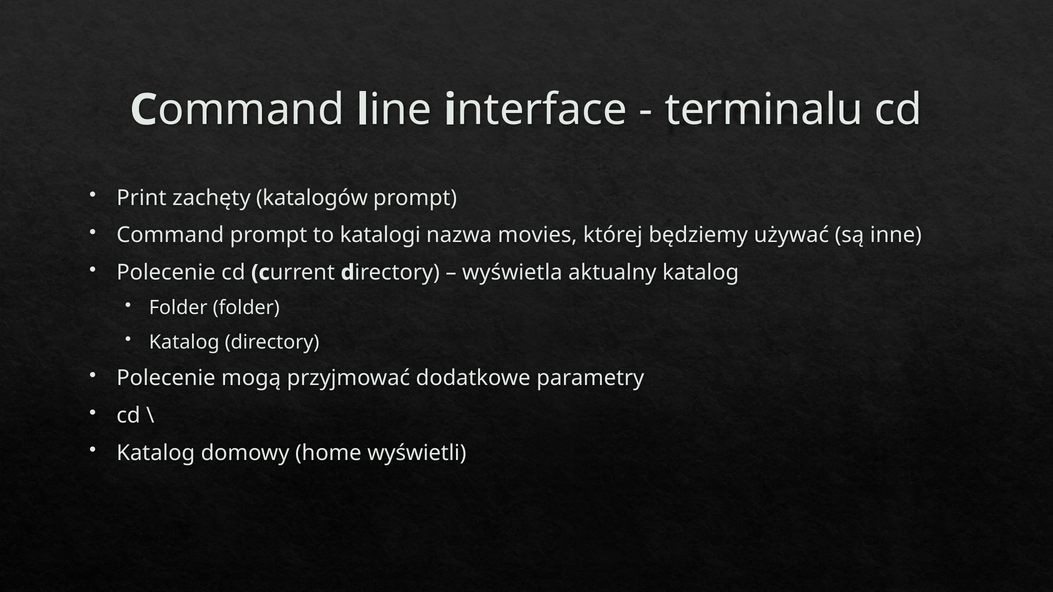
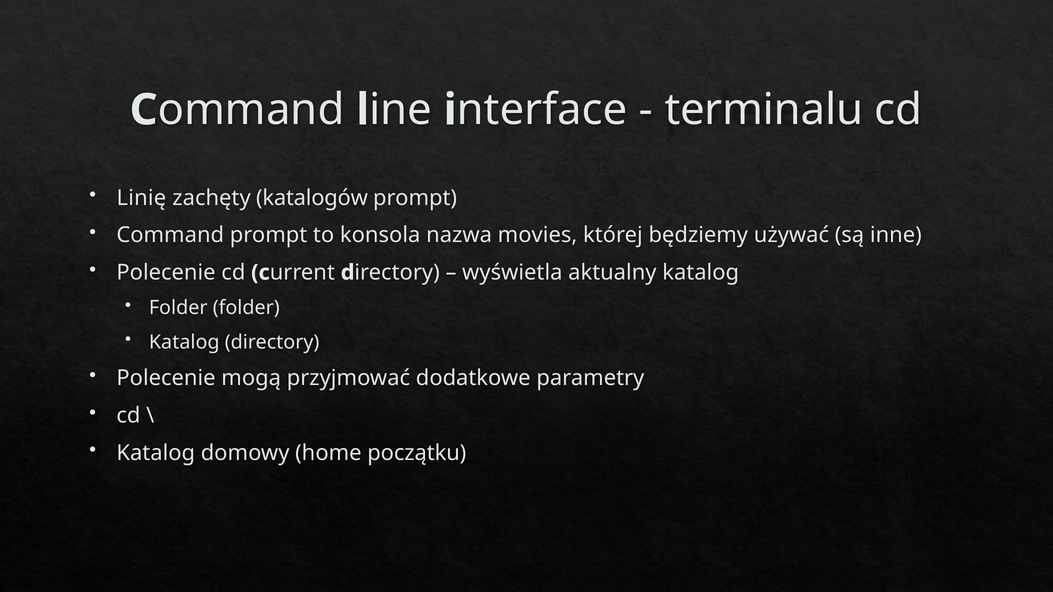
Print: Print -> Linię
katalogi: katalogi -> konsola
wyświetli: wyświetli -> początku
